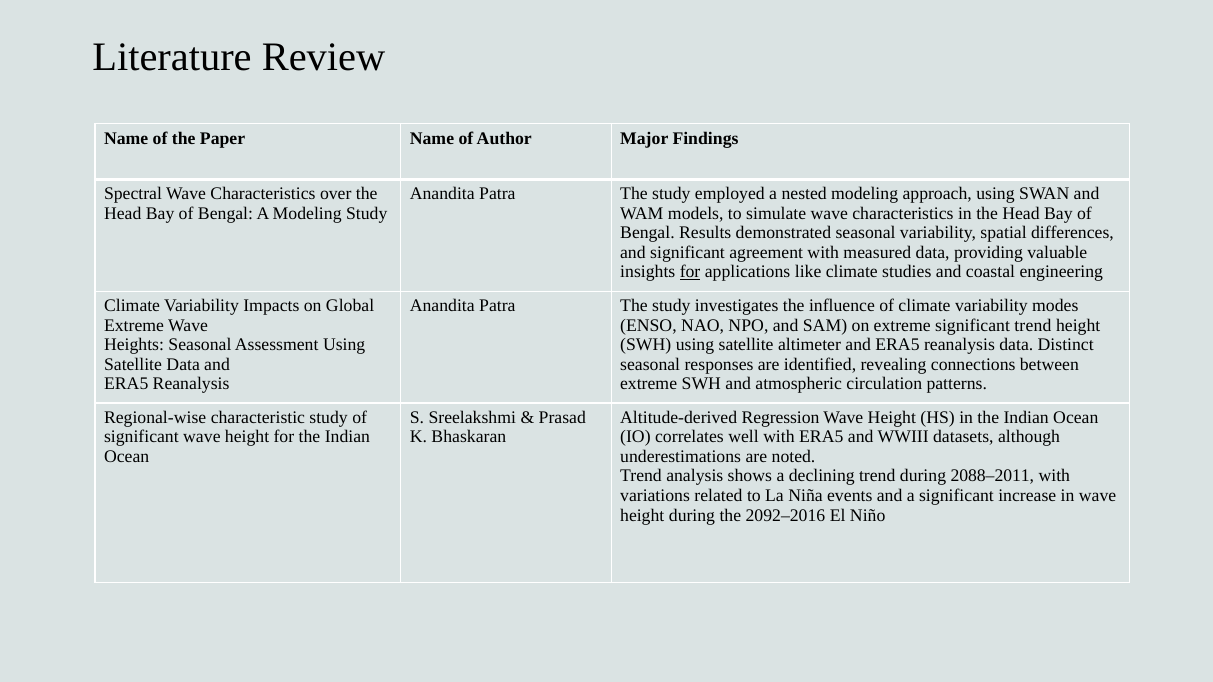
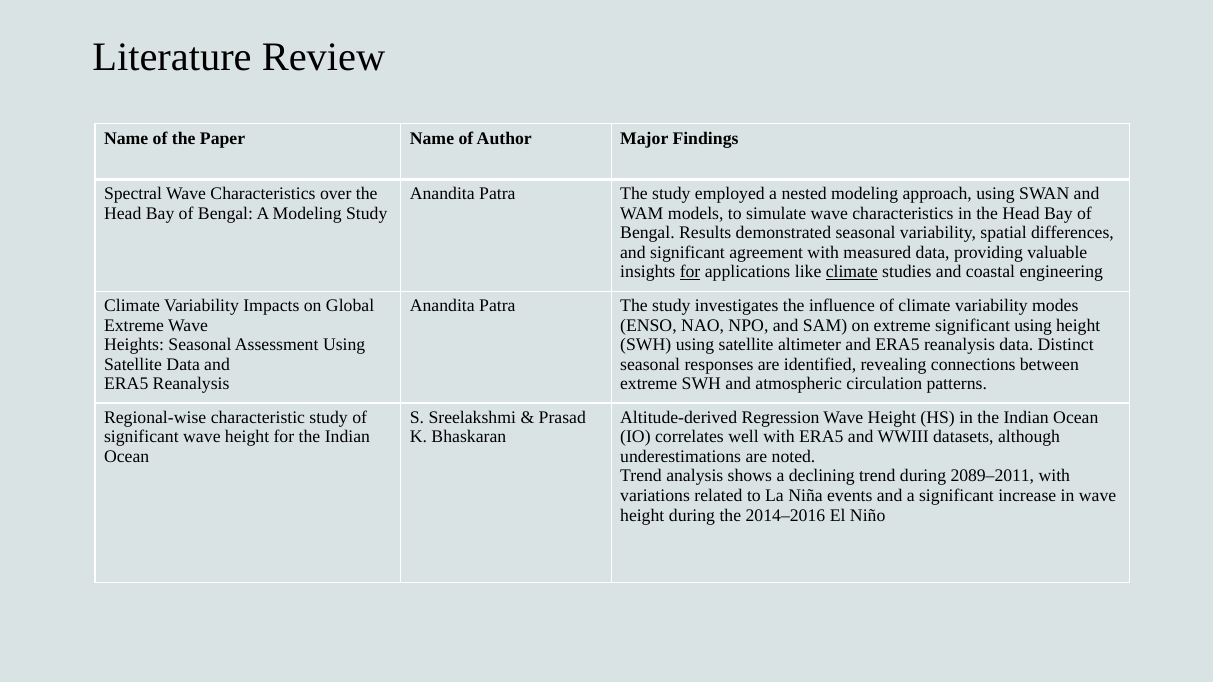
climate at (852, 272) underline: none -> present
significant trend: trend -> using
2088–2011: 2088–2011 -> 2089–2011
2092–2016: 2092–2016 -> 2014–2016
